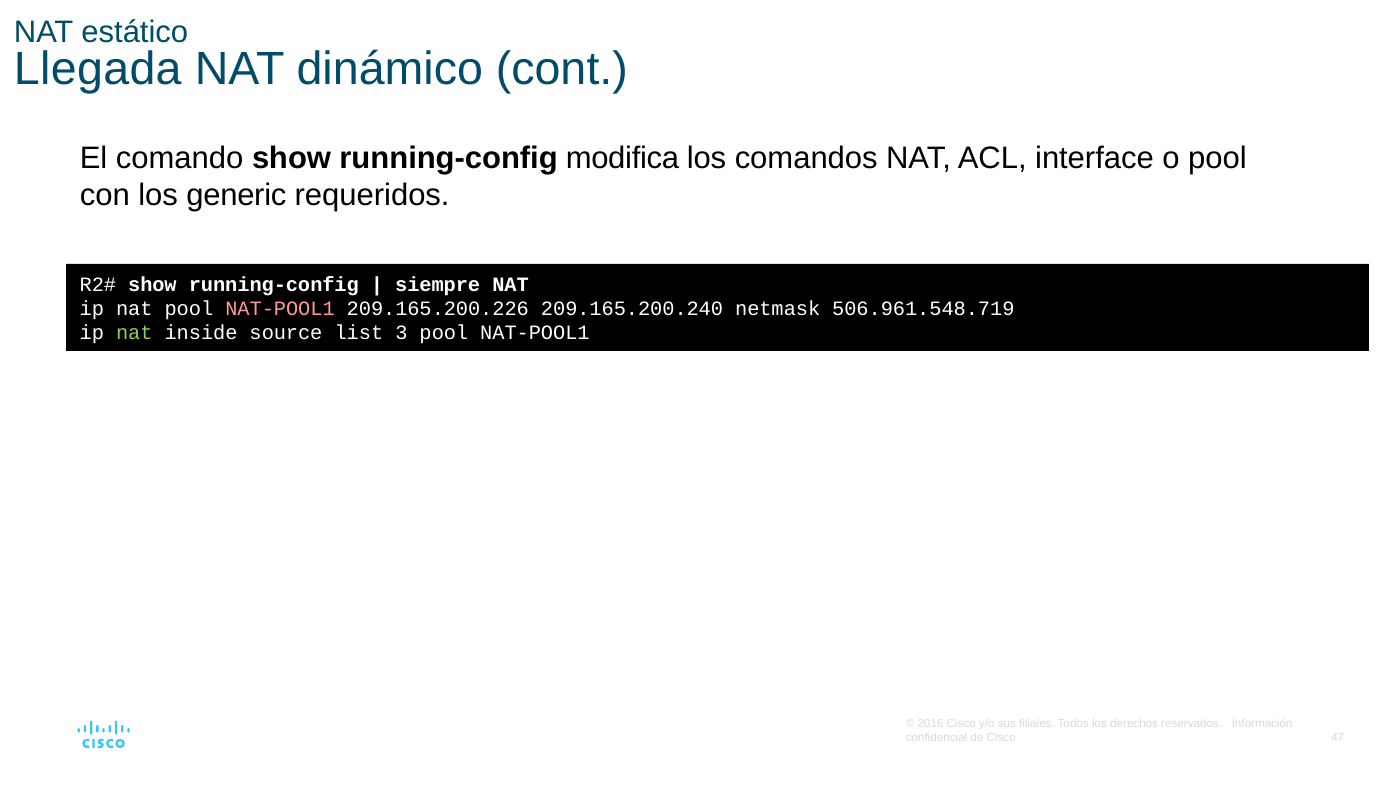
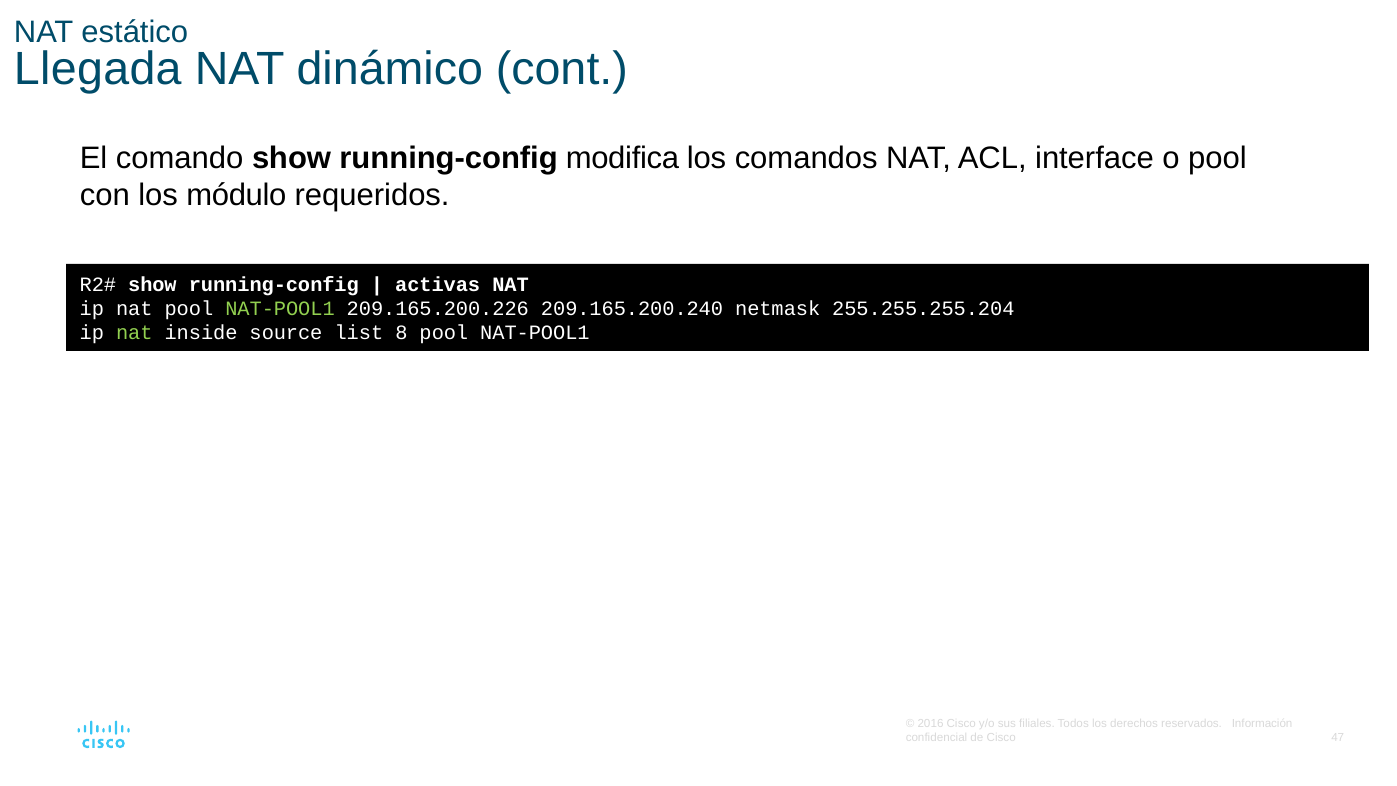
generic: generic -> módulo
siempre: siempre -> activas
NAT-POOL1 at (280, 309) colour: pink -> light green
506.961.548.719: 506.961.548.719 -> 255.255.255.204
3: 3 -> 8
